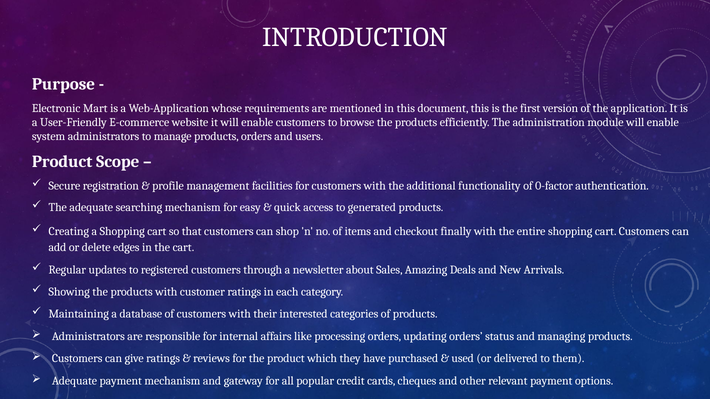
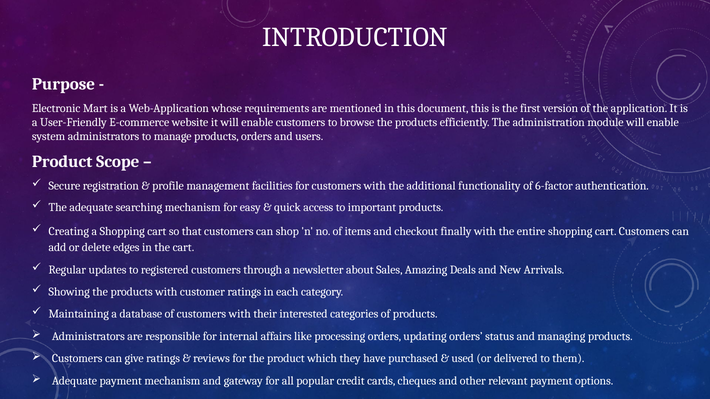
0-factor: 0-factor -> 6-factor
generated: generated -> important
